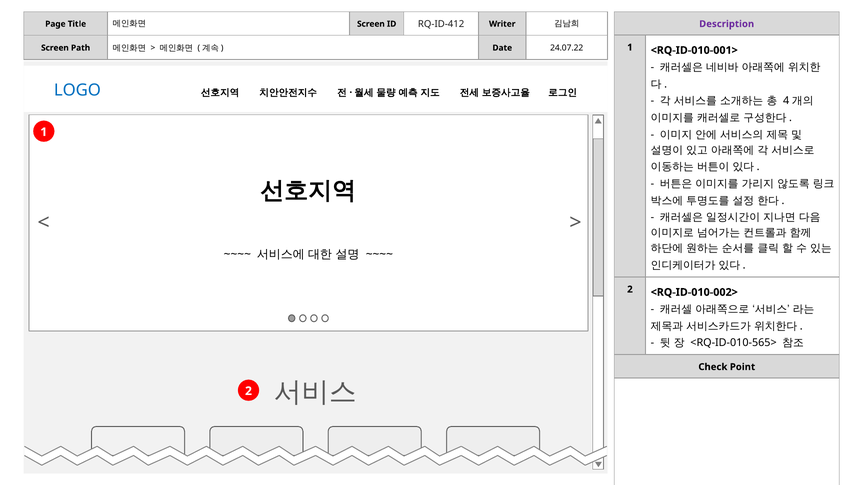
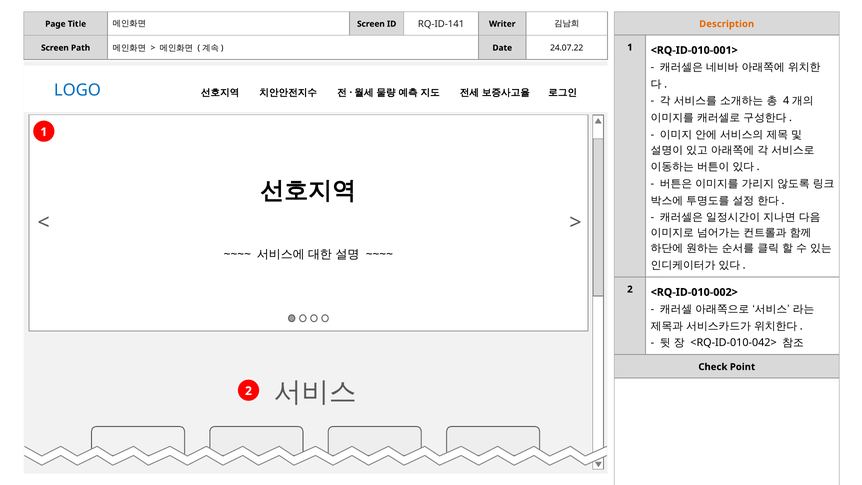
Description colour: purple -> orange
RQ-ID-412: RQ-ID-412 -> RQ-ID-141
<RQ-ID-010-565>: <RQ-ID-010-565> -> <RQ-ID-010-042>
